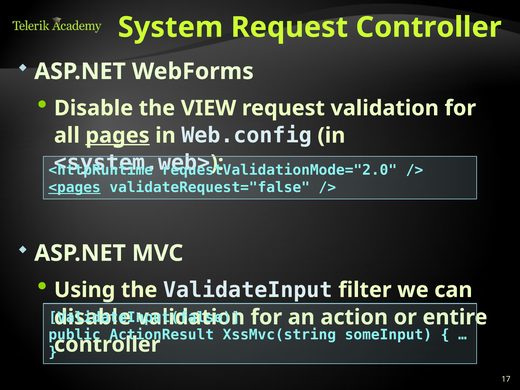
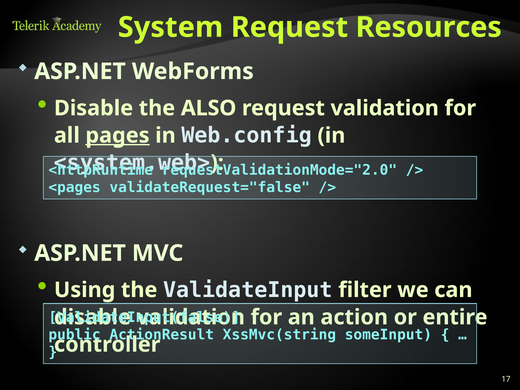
Request Controller: Controller -> Resources
VIEW: VIEW -> ALSO
<pages underline: present -> none
